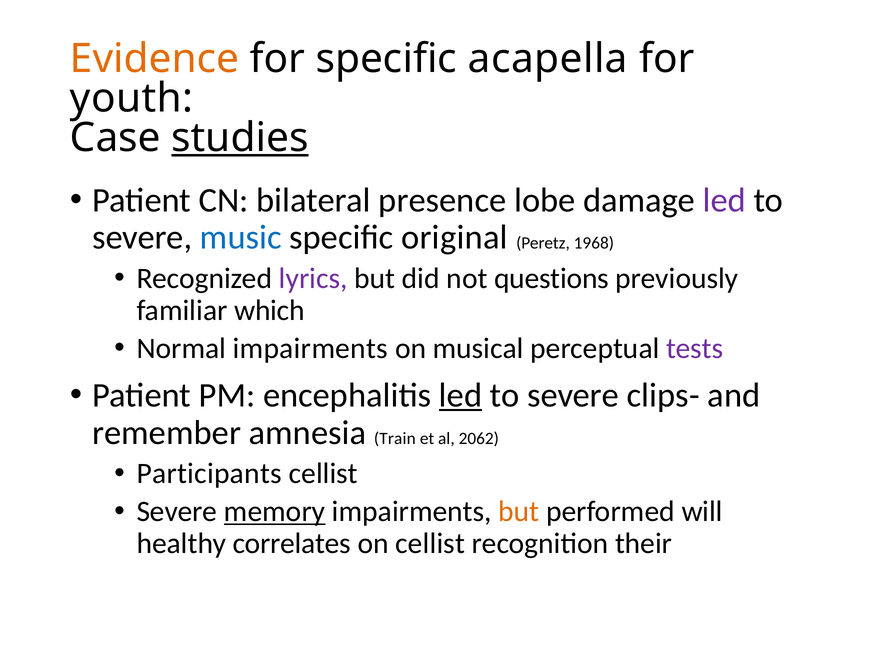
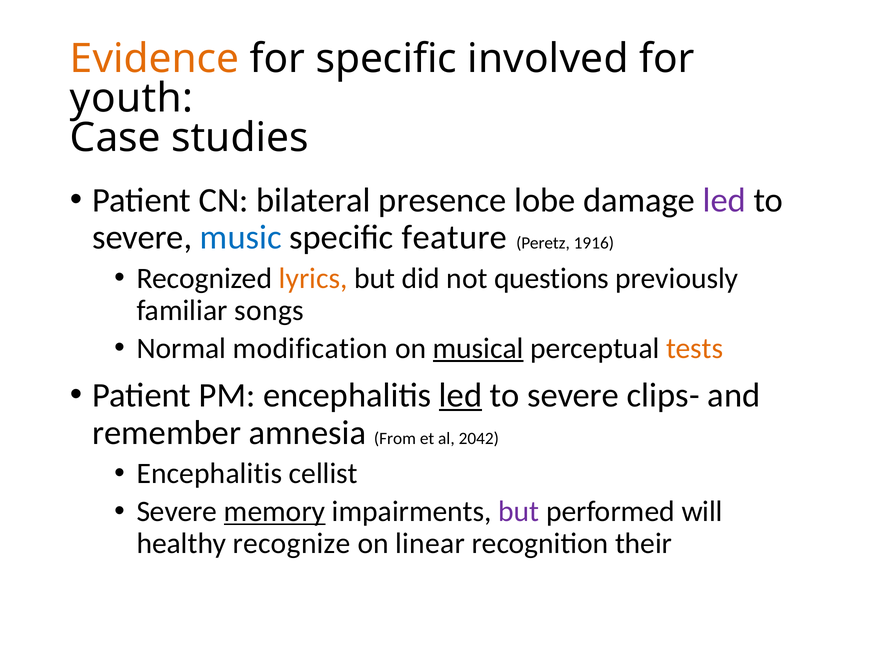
acapella: acapella -> involved
studies underline: present -> none
original: original -> feature
1968: 1968 -> 1916
lyrics colour: purple -> orange
which: which -> songs
Normal impairments: impairments -> modification
musical underline: none -> present
tests colour: purple -> orange
Train: Train -> From
2062: 2062 -> 2042
Participants at (209, 473): Participants -> Encephalitis
but at (519, 512) colour: orange -> purple
correlates: correlates -> recognize
on cellist: cellist -> linear
